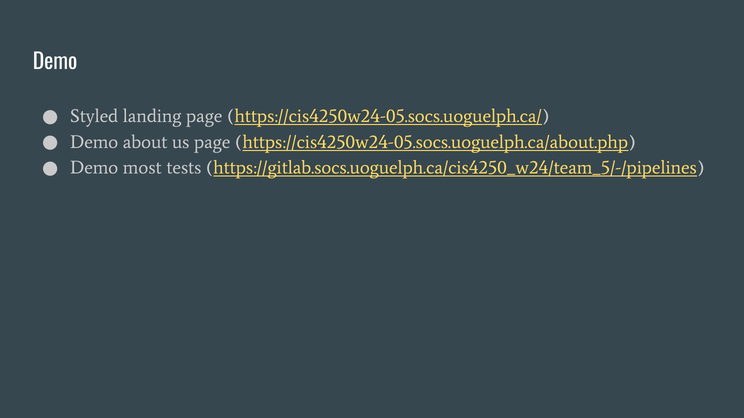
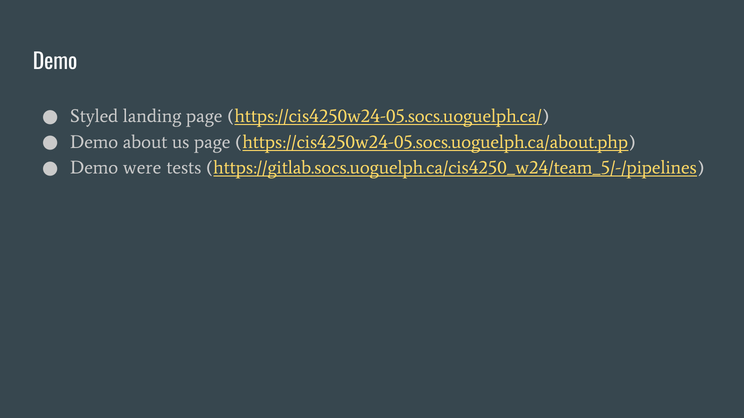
most: most -> were
